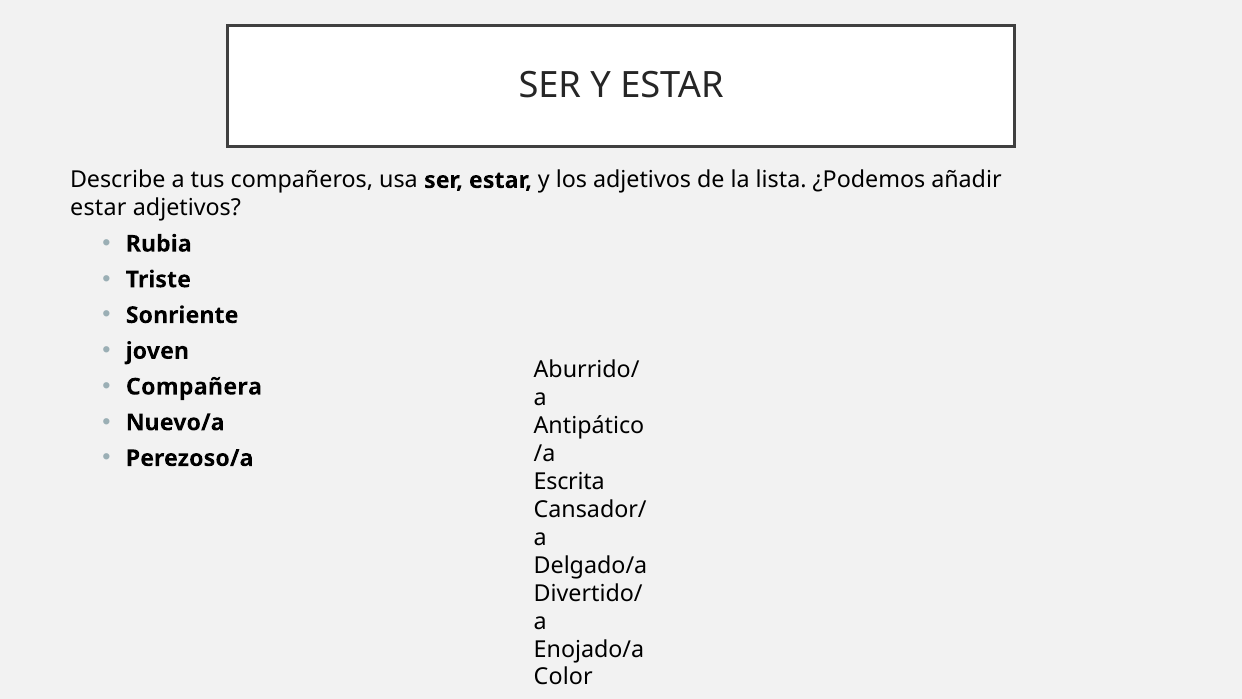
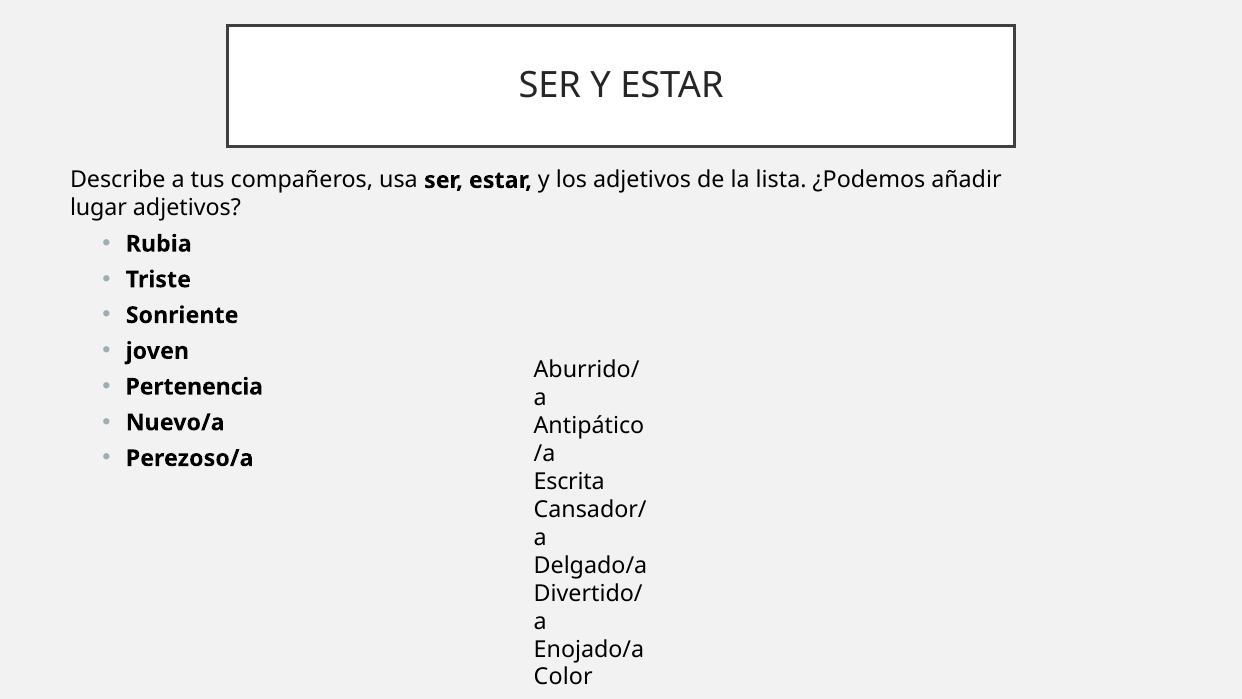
estar at (98, 208): estar -> lugar
Compañera: Compañera -> Pertenencia
